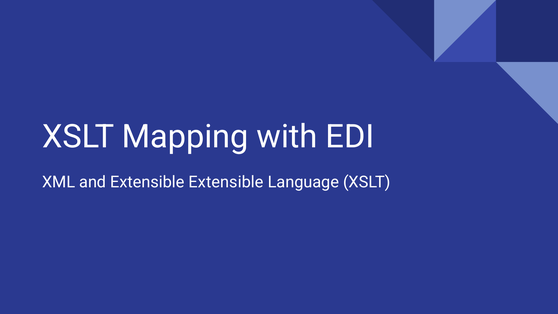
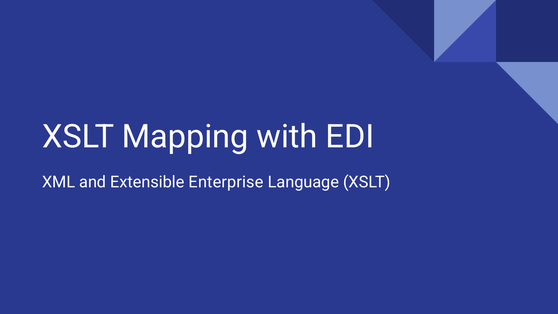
Extensible Extensible: Extensible -> Enterprise
